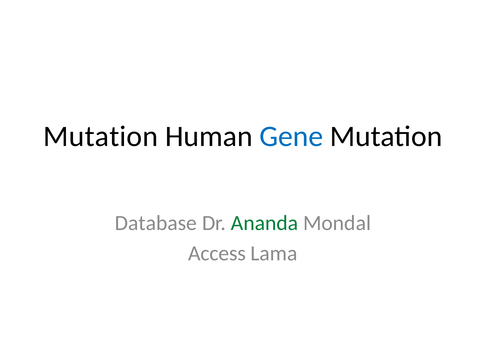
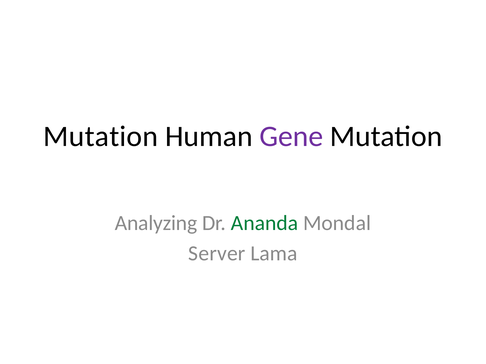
Gene colour: blue -> purple
Database: Database -> Analyzing
Access: Access -> Server
